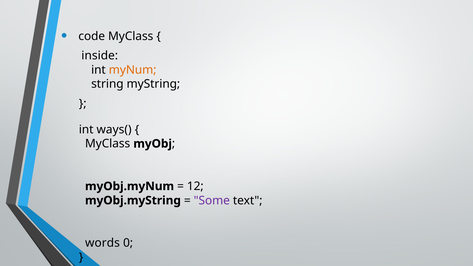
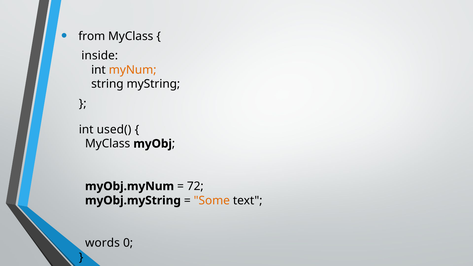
code: code -> from
ways(: ways( -> used(
12: 12 -> 72
Some colour: purple -> orange
